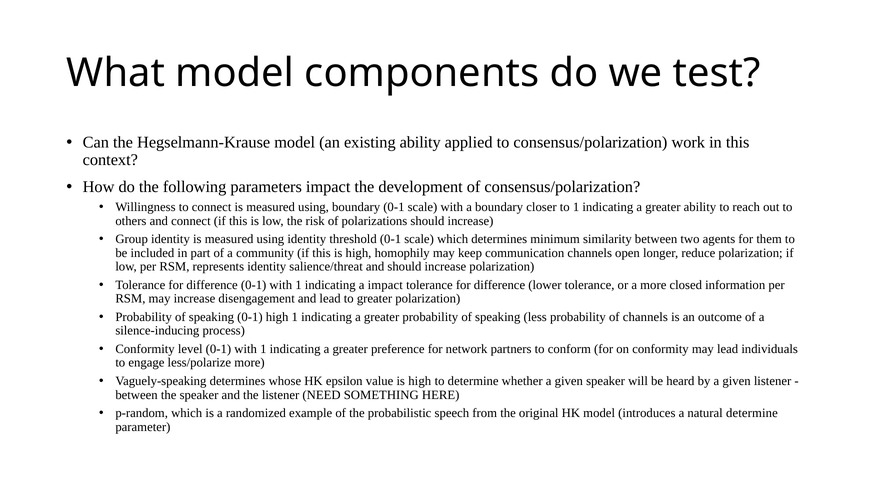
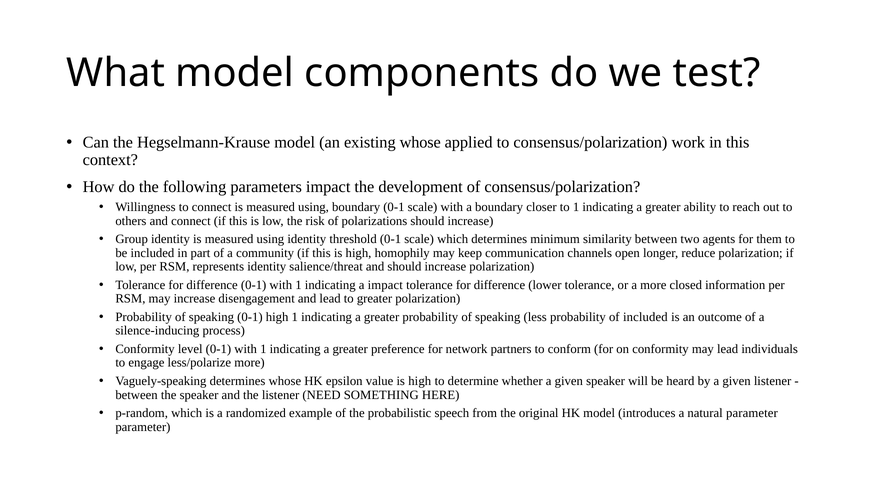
existing ability: ability -> whose
of channels: channels -> included
natural determine: determine -> parameter
